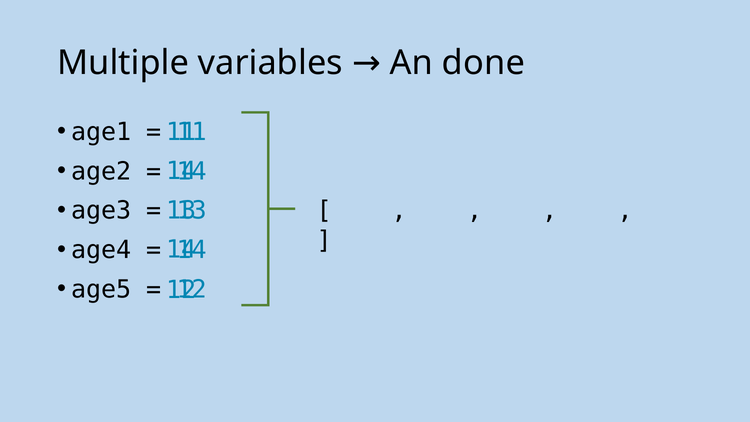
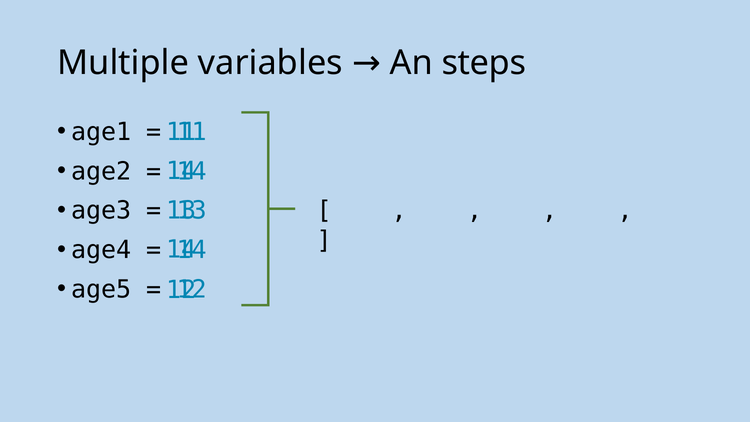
done: done -> steps
